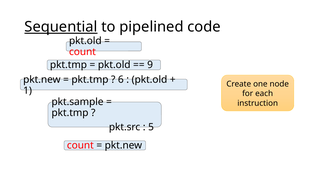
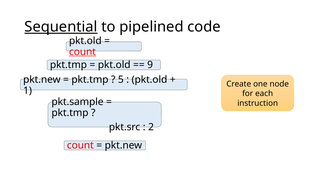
count at (82, 52) underline: none -> present
6: 6 -> 5
5: 5 -> 2
